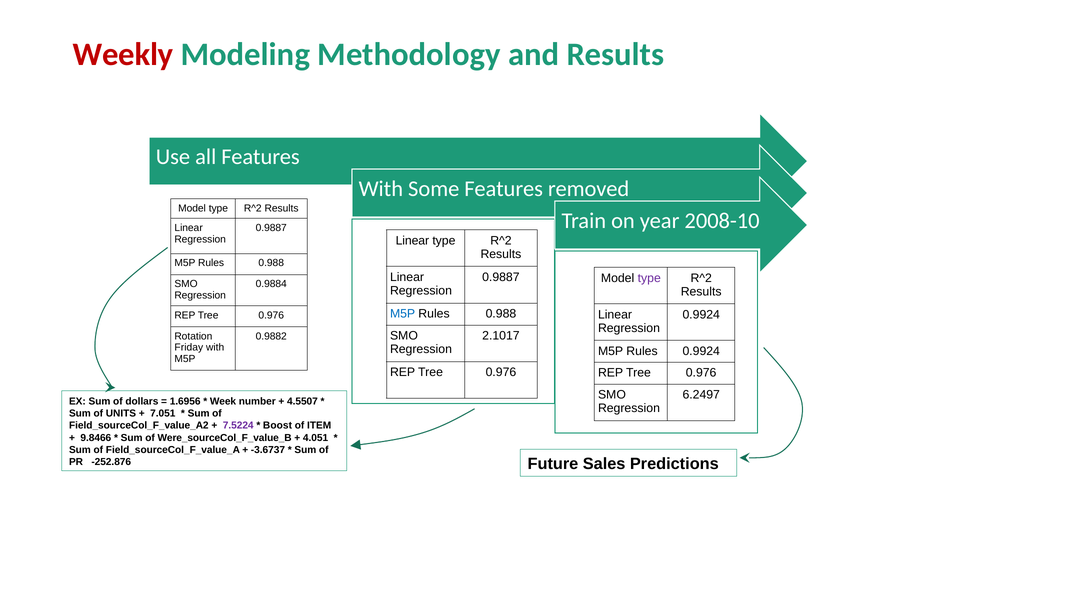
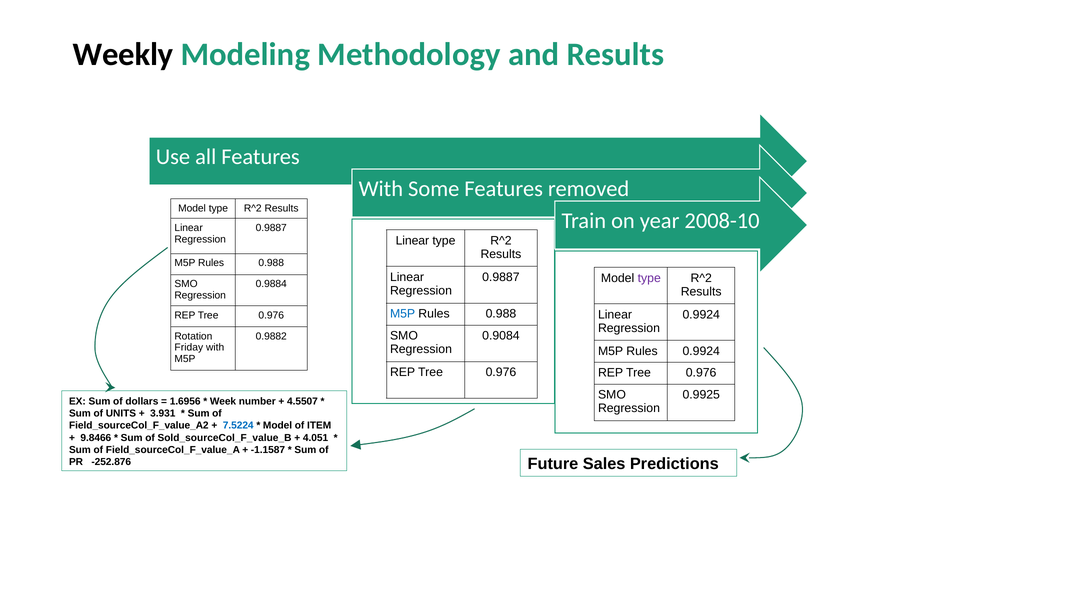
Weekly colour: red -> black
2.1017: 2.1017 -> 0.9084
6.2497: 6.2497 -> 0.9925
7.051: 7.051 -> 3.931
7.5224 colour: purple -> blue
Boost at (277, 426): Boost -> Model
Were_sourceCol_F_value_B: Were_sourceCol_F_value_B -> Sold_sourceCol_F_value_B
-3.6737: -3.6737 -> -1.1587
